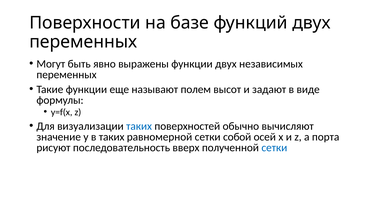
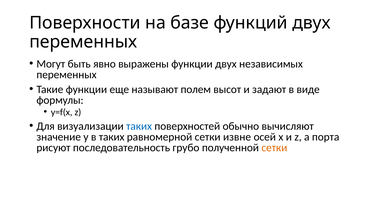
собой: собой -> извне
вверх: вверх -> грубо
сетки at (274, 148) colour: blue -> orange
